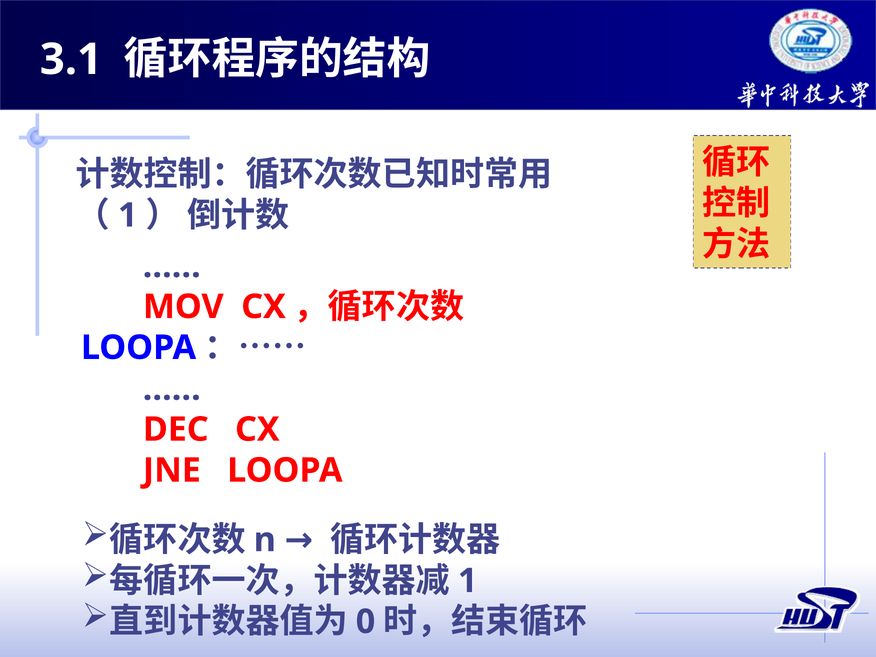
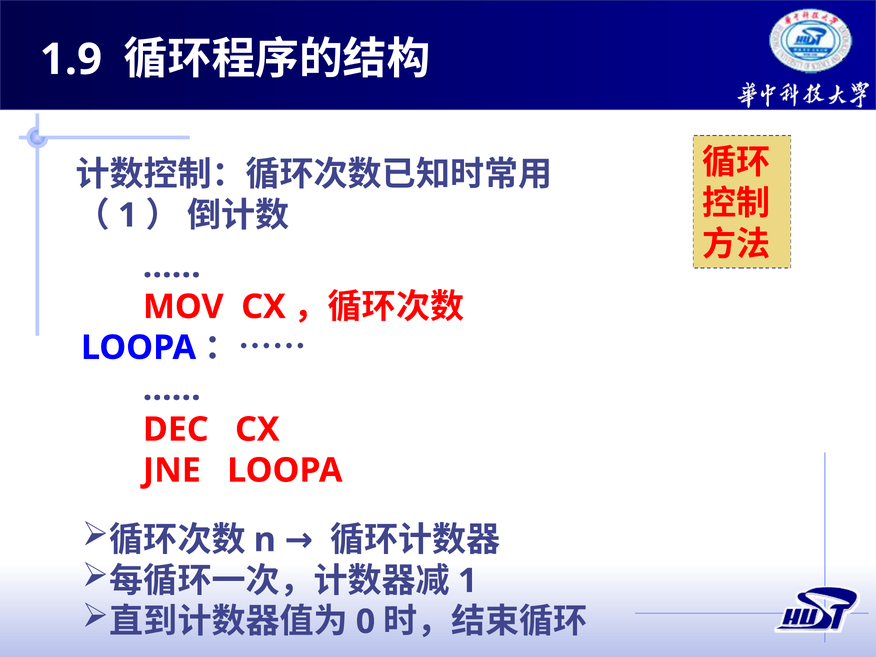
3.1: 3.1 -> 1.9
